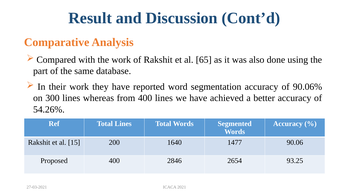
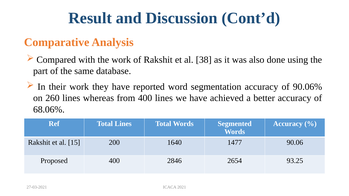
65: 65 -> 38
300: 300 -> 260
54.26%: 54.26% -> 68.06%
